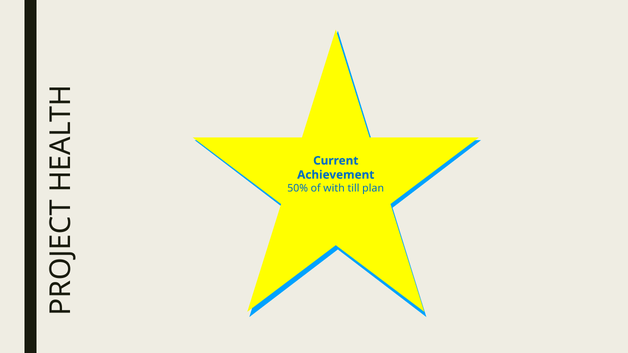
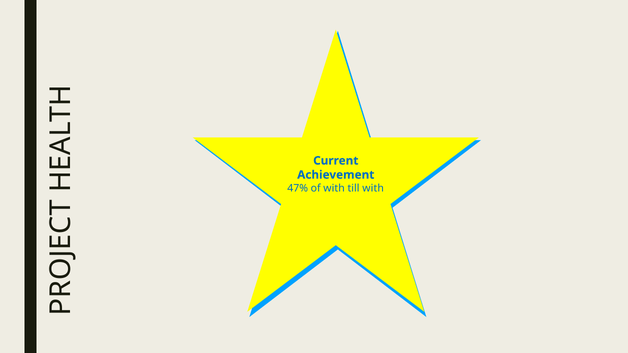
50%: 50% -> 47%
till plan: plan -> with
